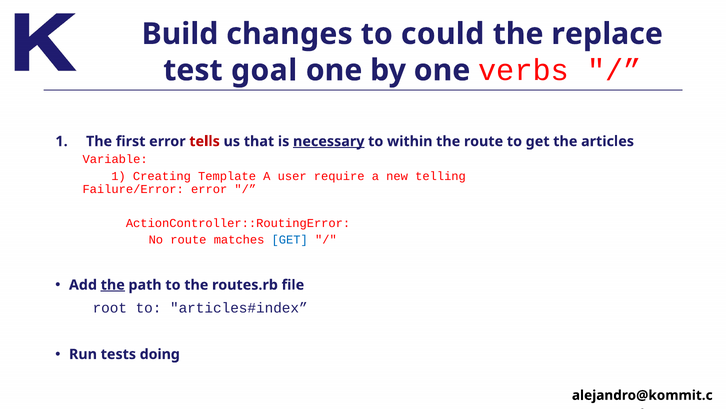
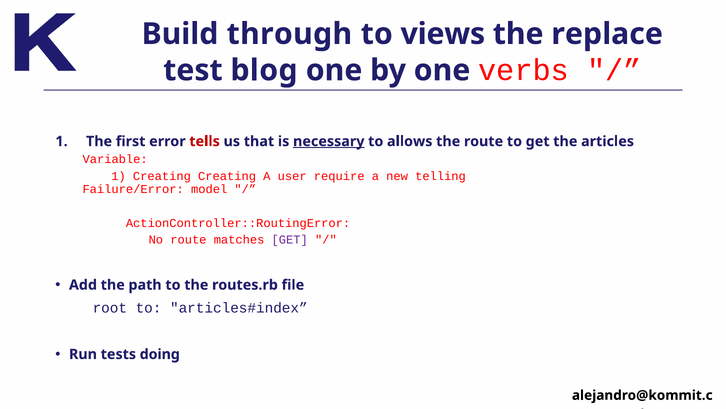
changes: changes -> through
could: could -> views
goal: goal -> blog
within: within -> allows
Creating Template: Template -> Creating
Failure/Error error: error -> model
GET at (290, 240) colour: blue -> purple
the at (113, 285) underline: present -> none
